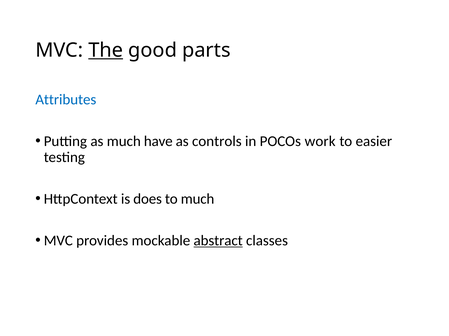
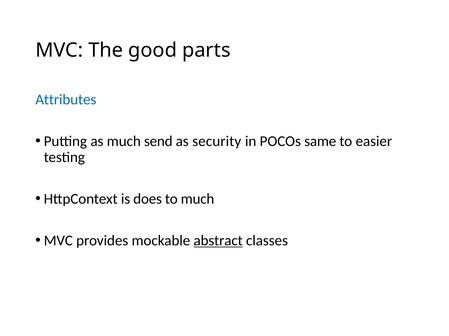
The underline: present -> none
have: have -> send
controls: controls -> security
work: work -> same
